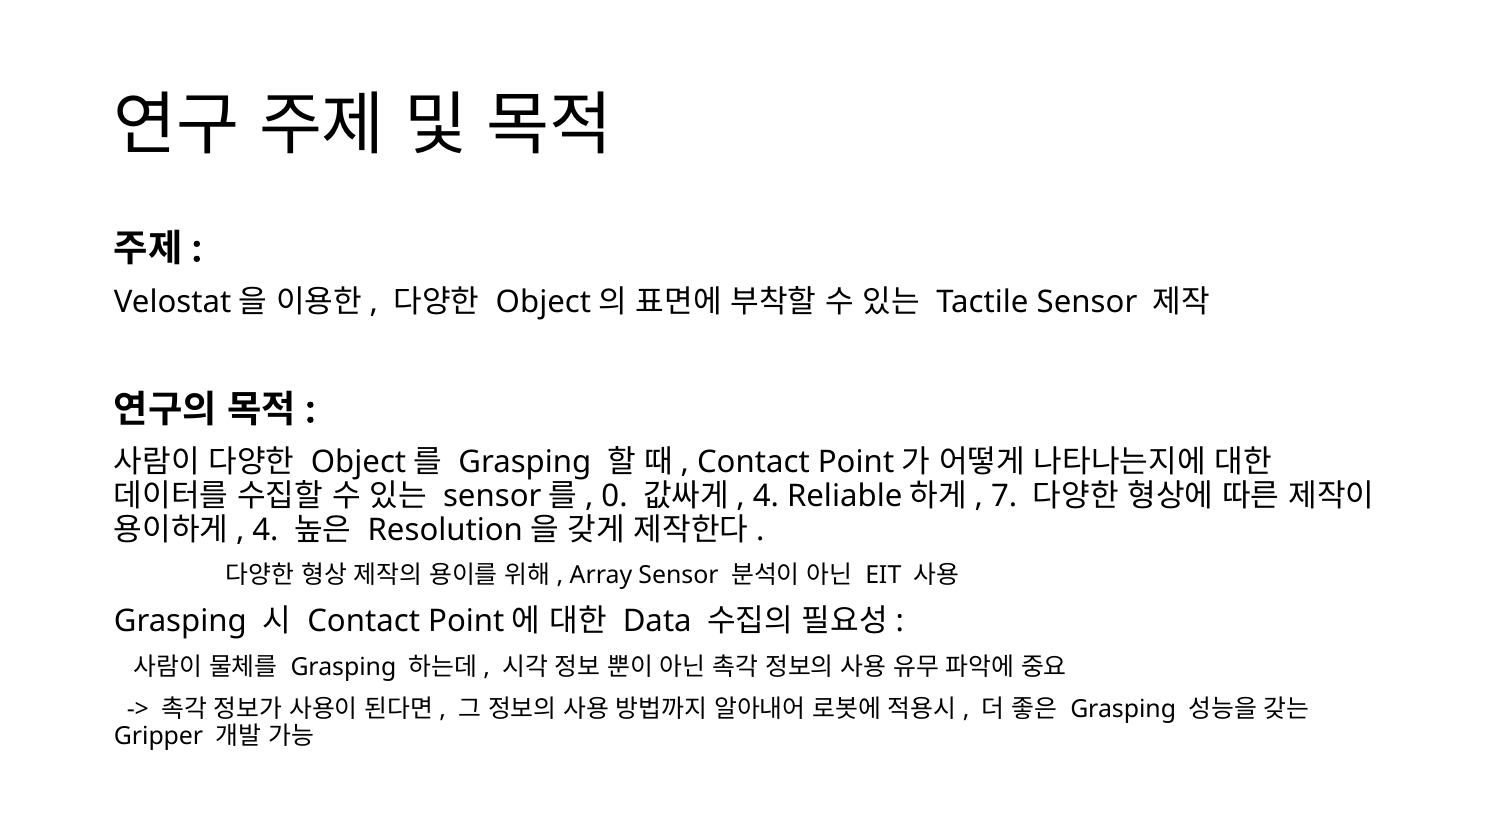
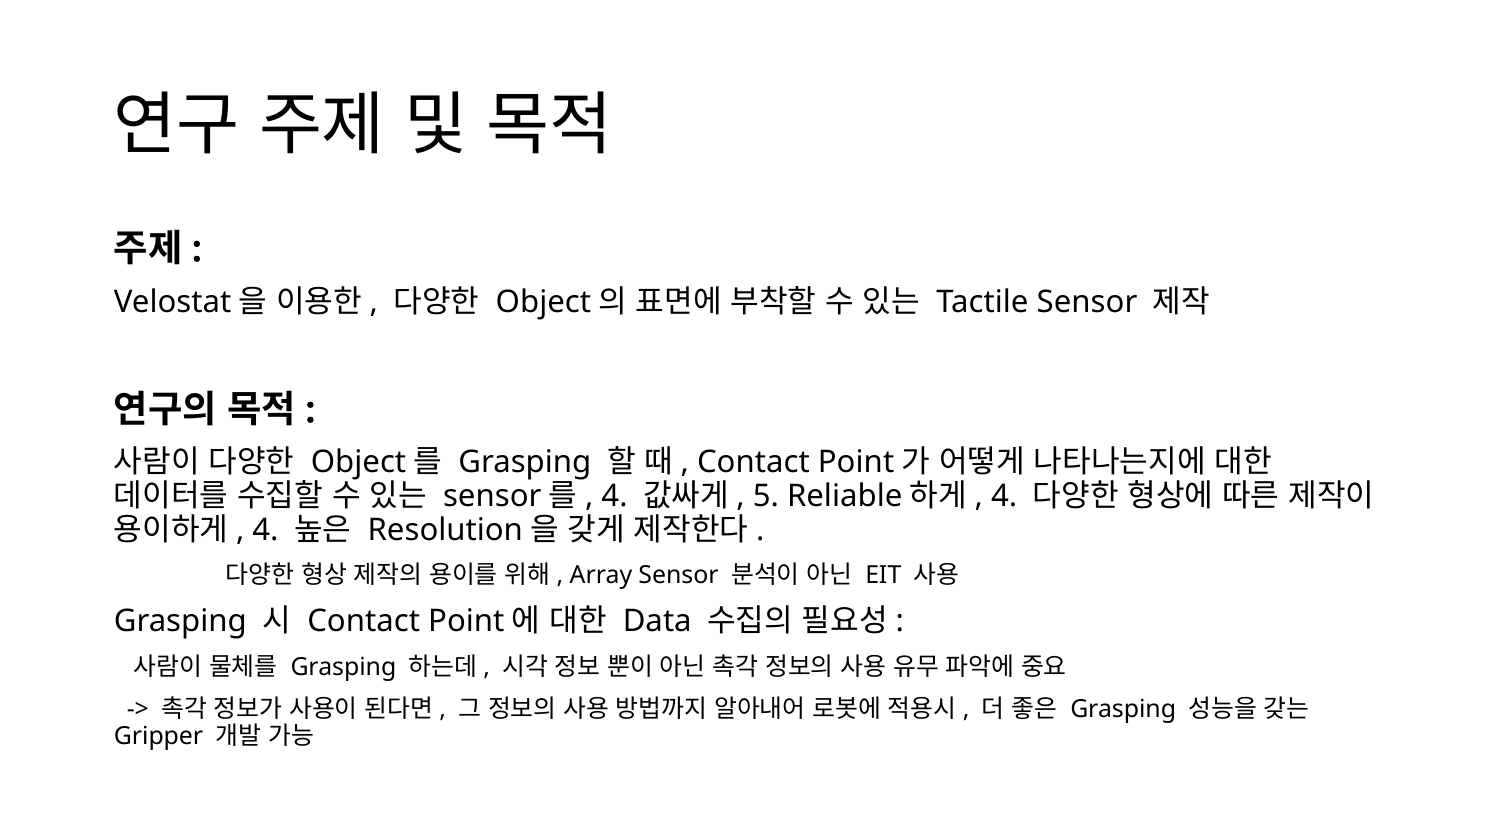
0 at (615, 497): 0 -> 4
4 at (766, 497): 4 -> 5
7 at (1004, 497): 7 -> 4
